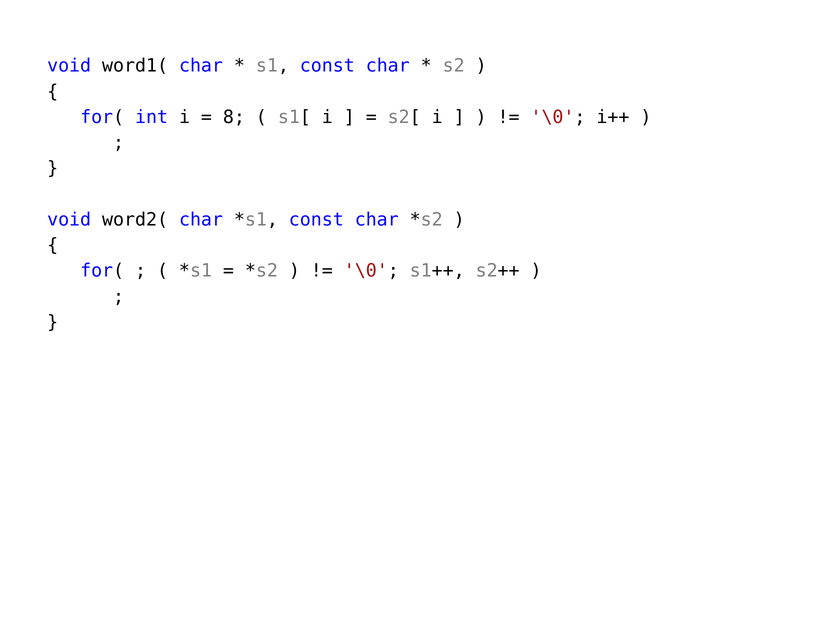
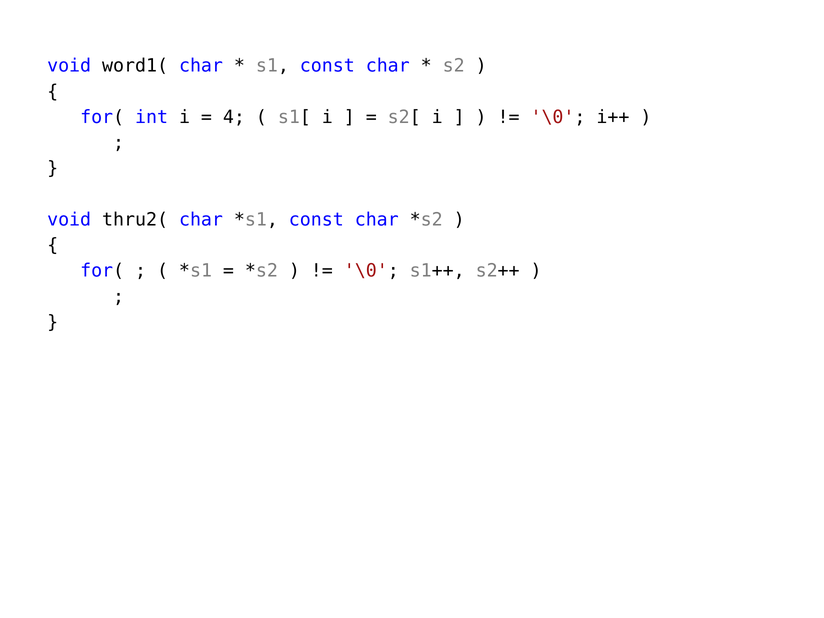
8: 8 -> 4
word2(: word2( -> thru2(
